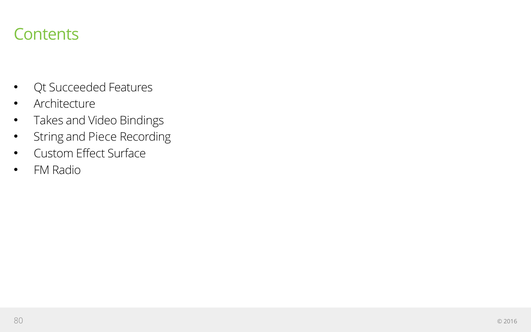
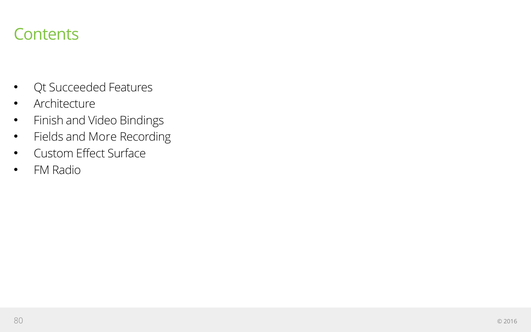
Takes: Takes -> Finish
String: String -> Fields
Piece: Piece -> More
